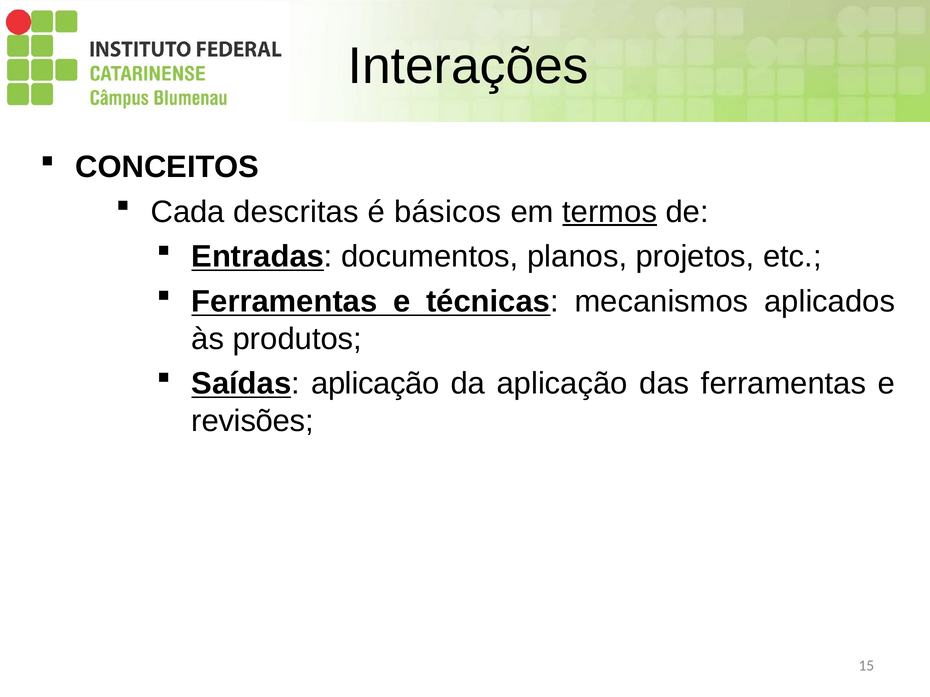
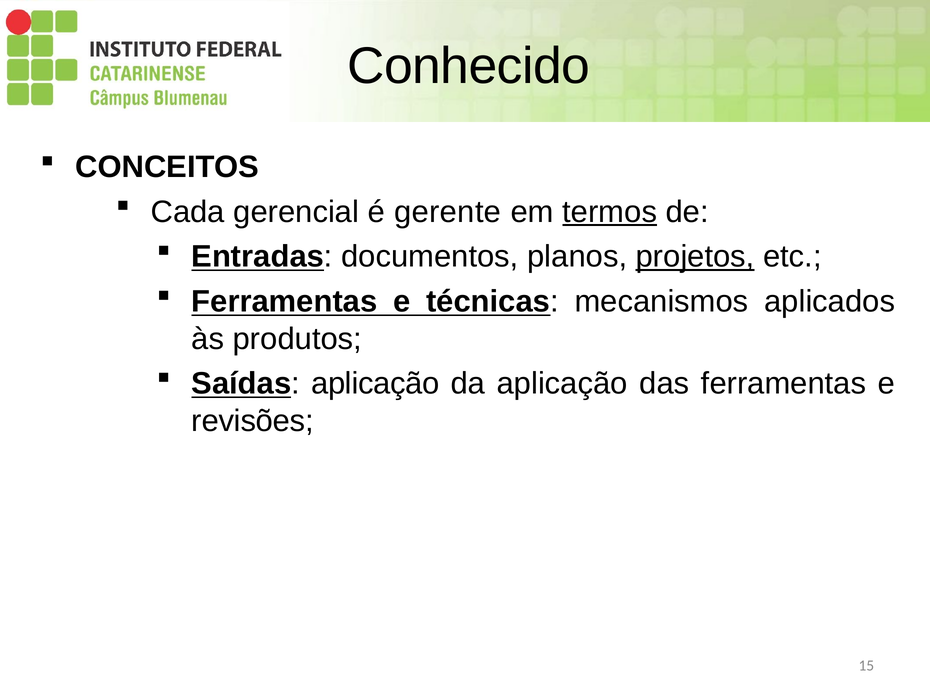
Interações: Interações -> Conhecido
descritas: descritas -> gerencial
básicos: básicos -> gerente
projetos underline: none -> present
